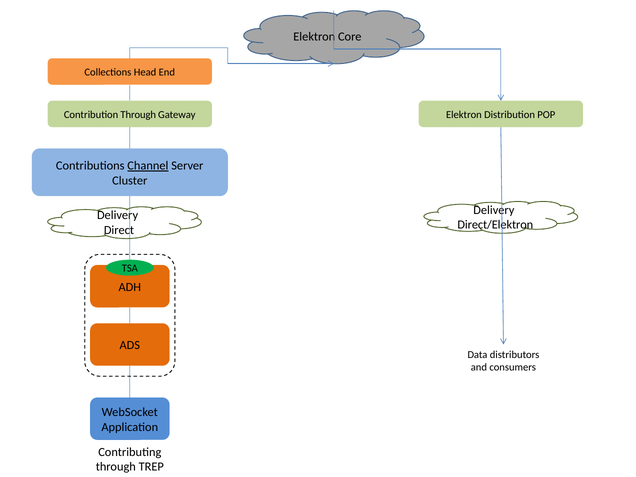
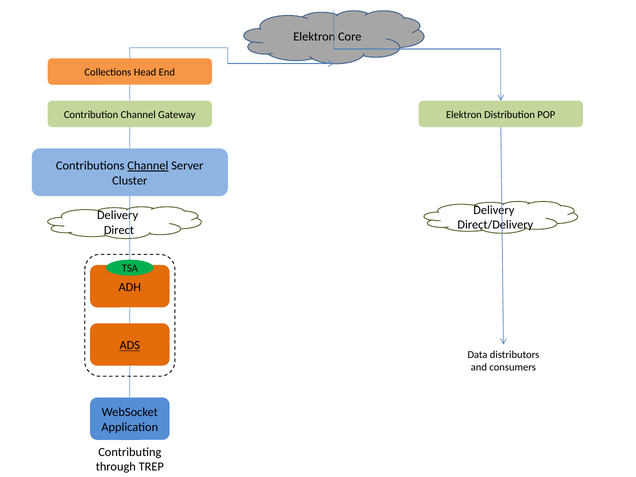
Contribution Through: Through -> Channel
Direct/Elektron: Direct/Elektron -> Direct/Delivery
ADS underline: none -> present
